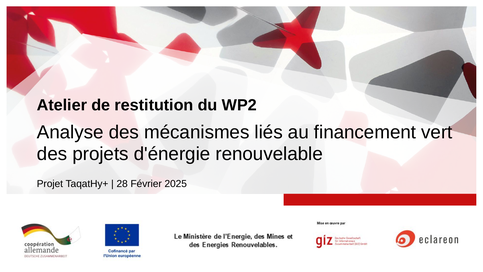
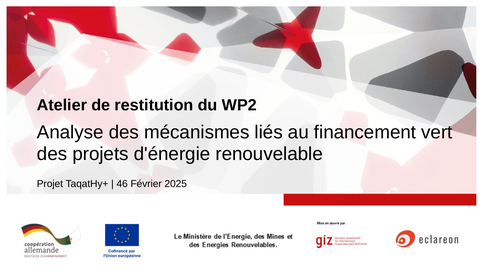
28: 28 -> 46
